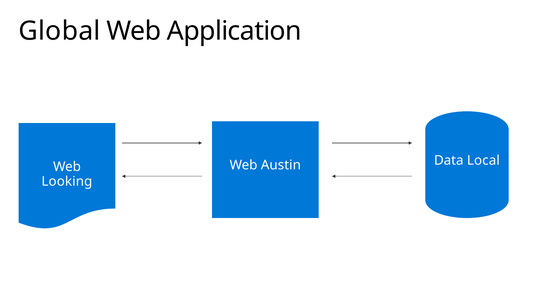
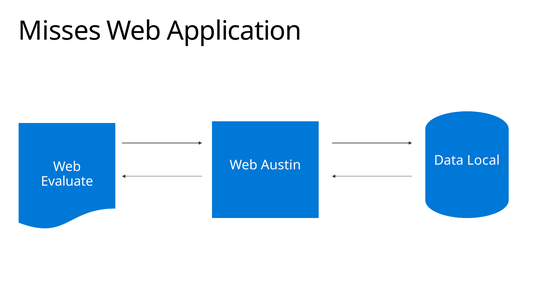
Global: Global -> Misses
Looking: Looking -> Evaluate
